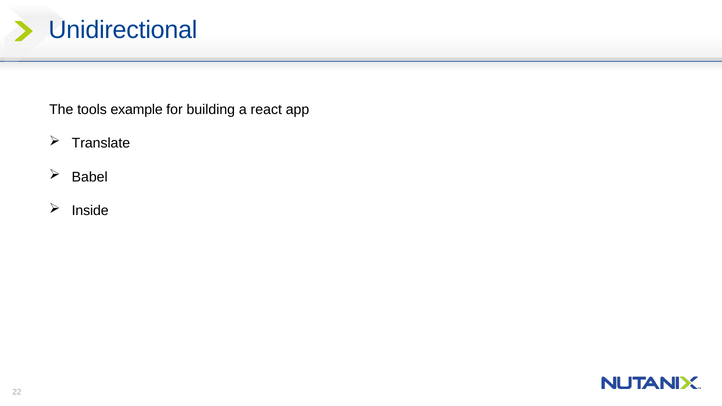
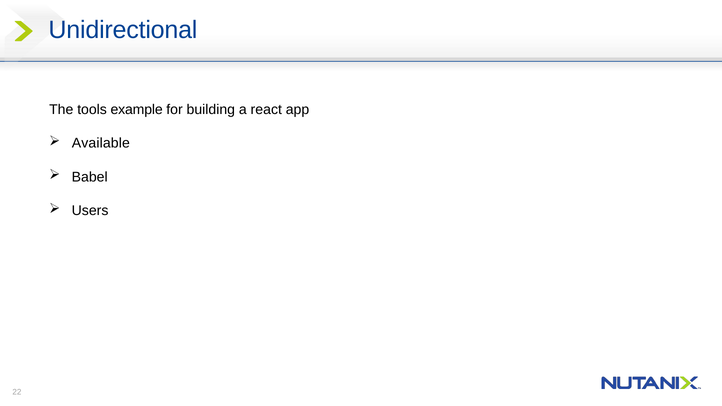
Translate: Translate -> Available
Inside: Inside -> Users
